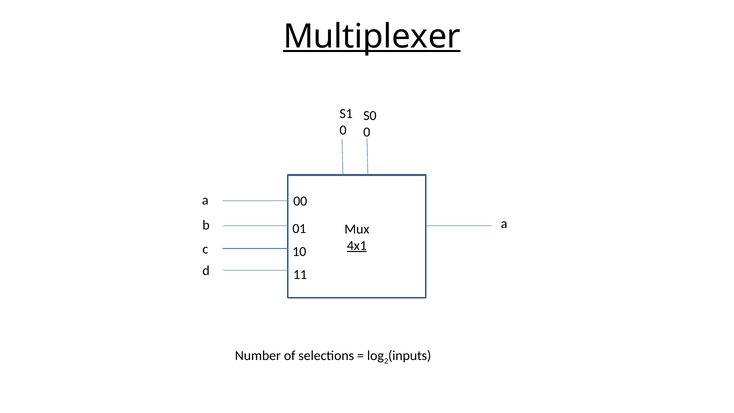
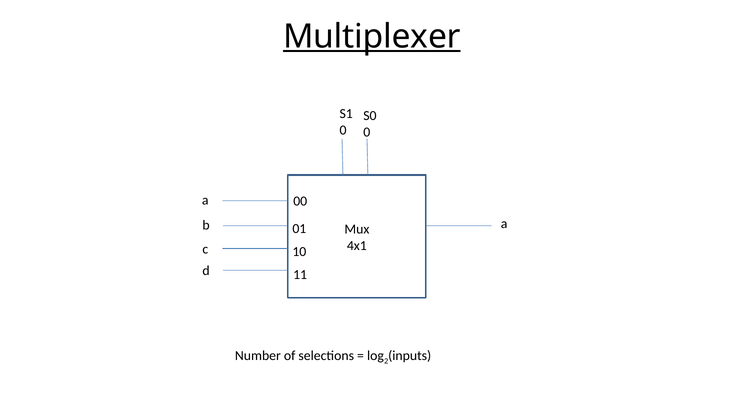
4x1 underline: present -> none
